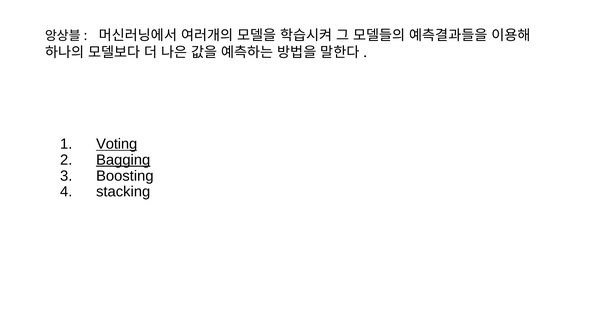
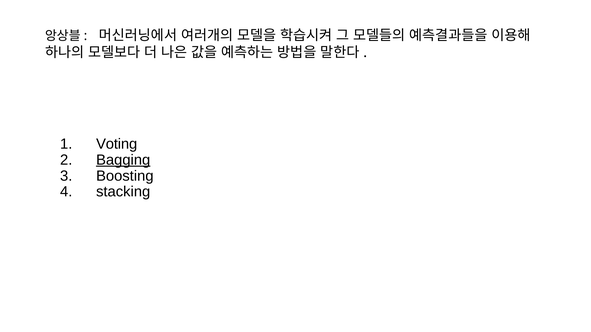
Voting underline: present -> none
